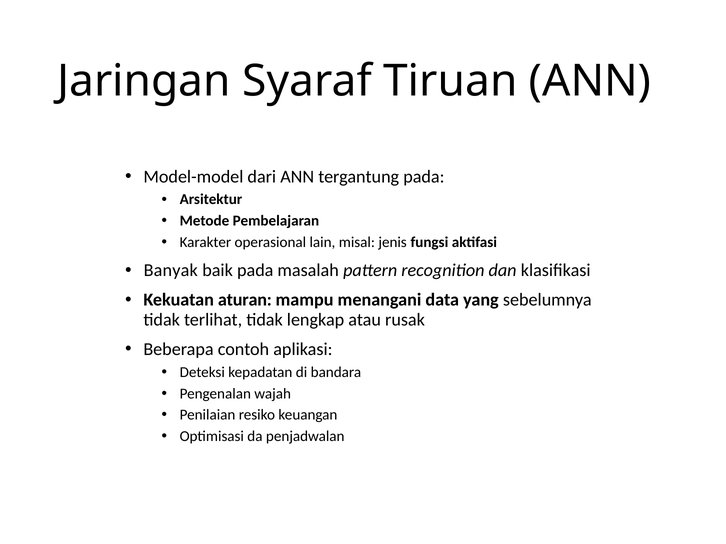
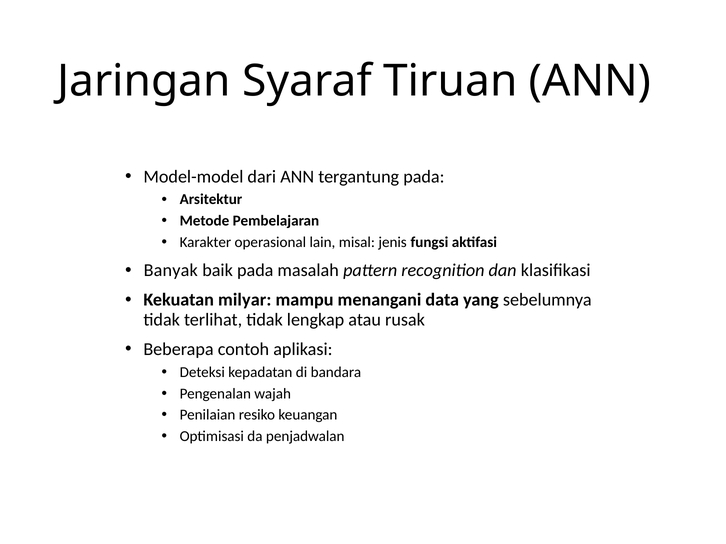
aturan: aturan -> milyar
